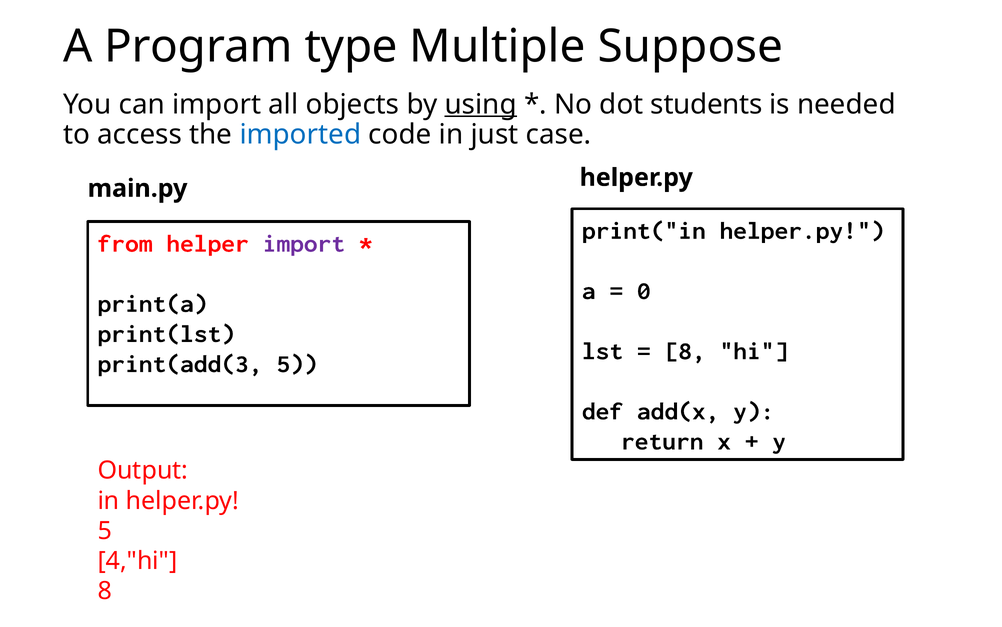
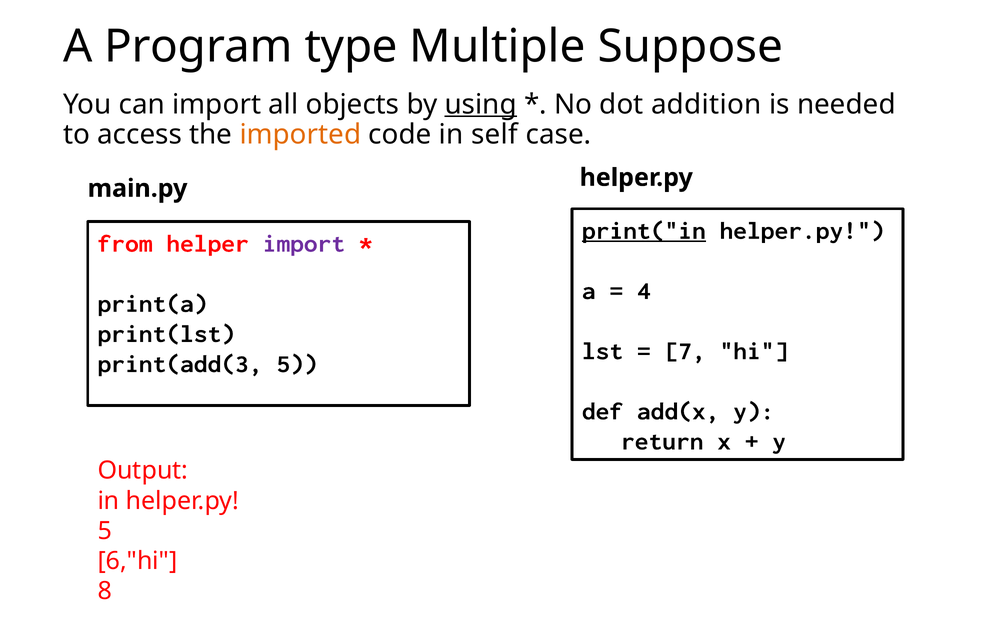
students: students -> addition
imported colour: blue -> orange
just: just -> self
print("in underline: none -> present
0: 0 -> 4
8 at (685, 350): 8 -> 7
4,"hi: 4,"hi -> 6,"hi
